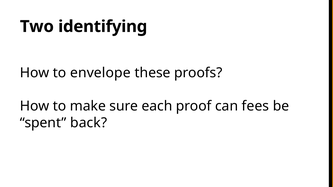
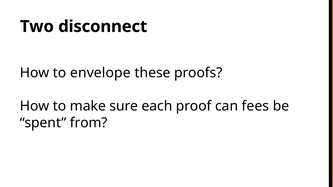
identifying: identifying -> disconnect
back: back -> from
